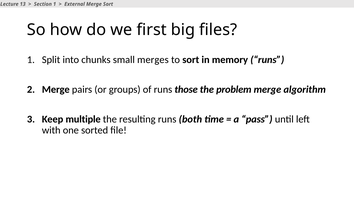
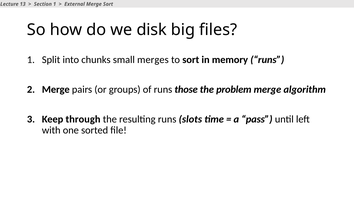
first: first -> disk
multiple: multiple -> through
both: both -> slots
